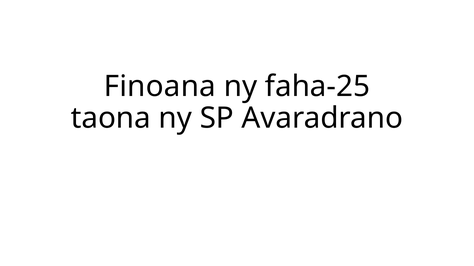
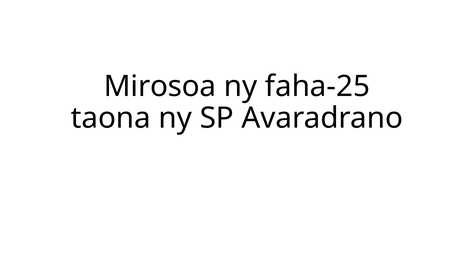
Finoana: Finoana -> Mirosoa
